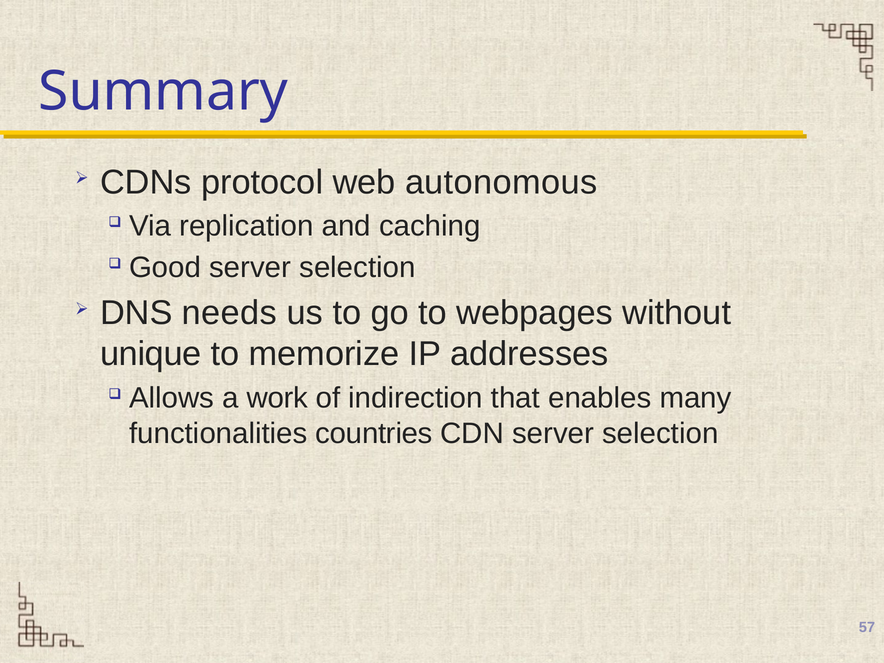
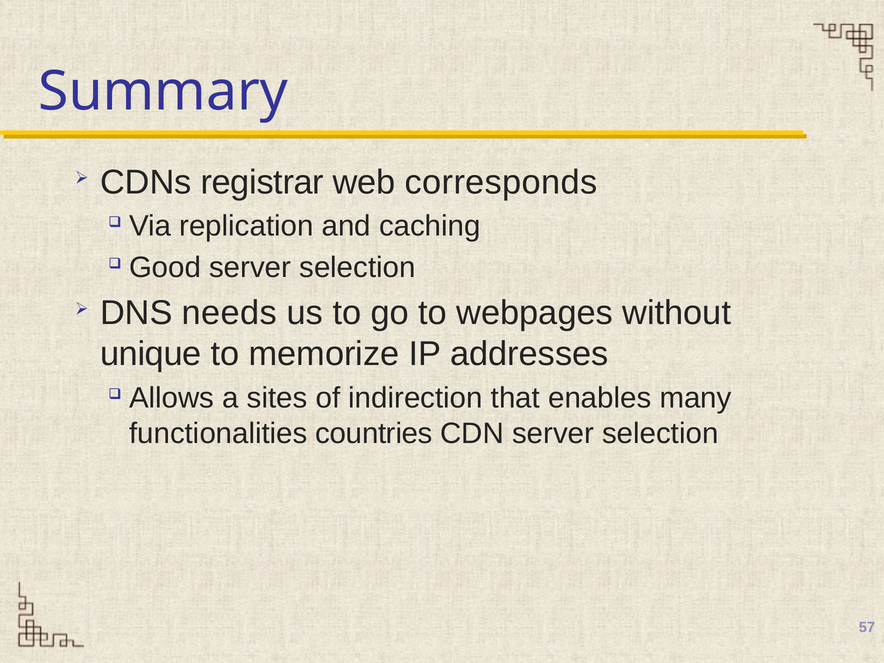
protocol: protocol -> registrar
autonomous: autonomous -> corresponds
work: work -> sites
